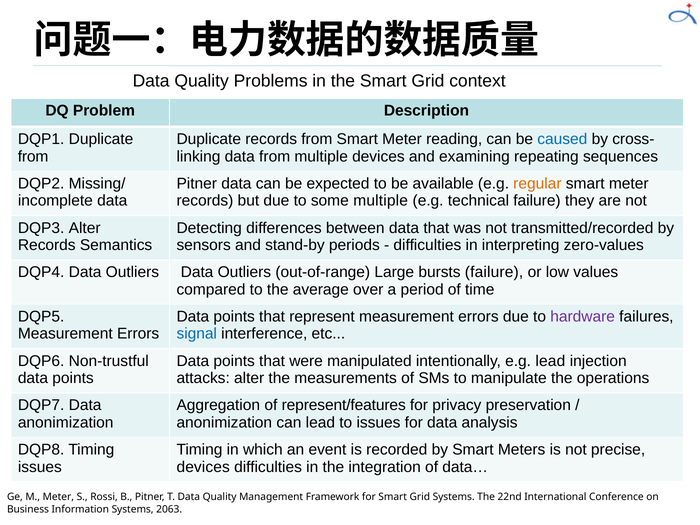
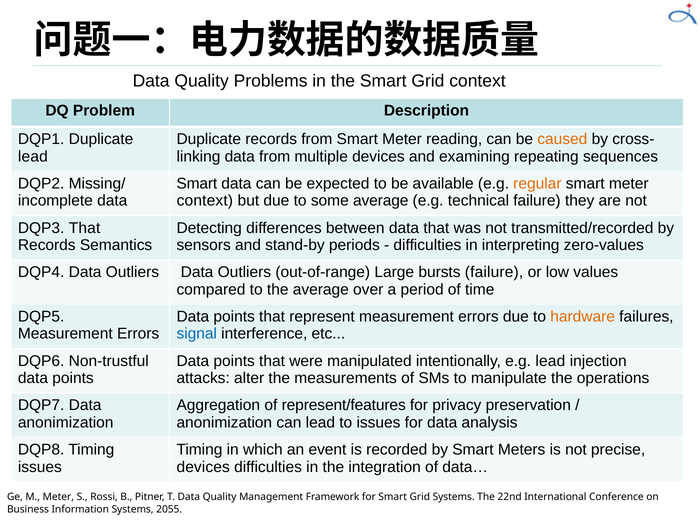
caused colour: blue -> orange
from at (33, 156): from -> lead
Pitner at (197, 184): Pitner -> Smart
records at (205, 201): records -> context
some multiple: multiple -> average
DQP3 Alter: Alter -> That
hardware colour: purple -> orange
2063: 2063 -> 2055
